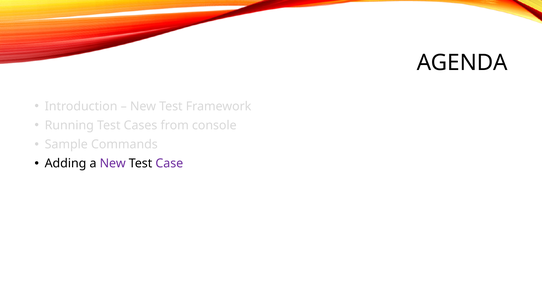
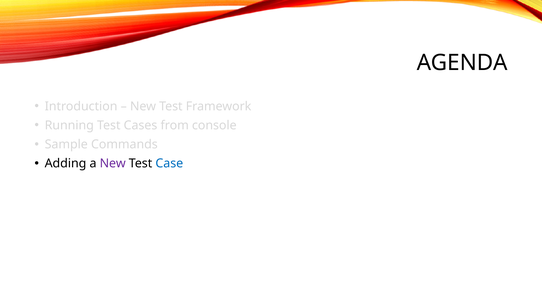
Case colour: purple -> blue
